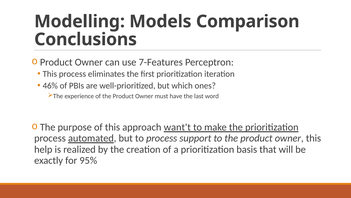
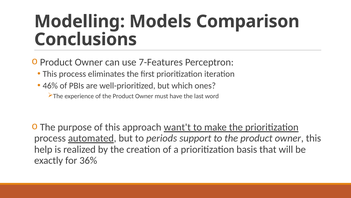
to process: process -> periods
95%: 95% -> 36%
